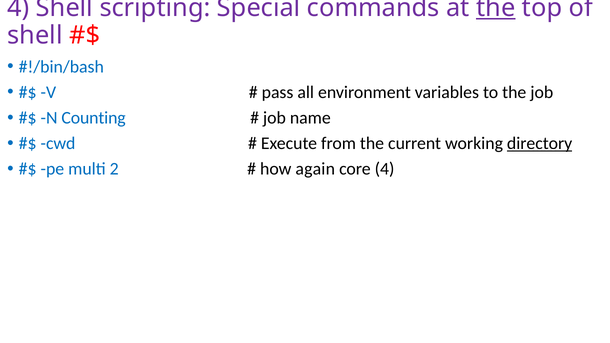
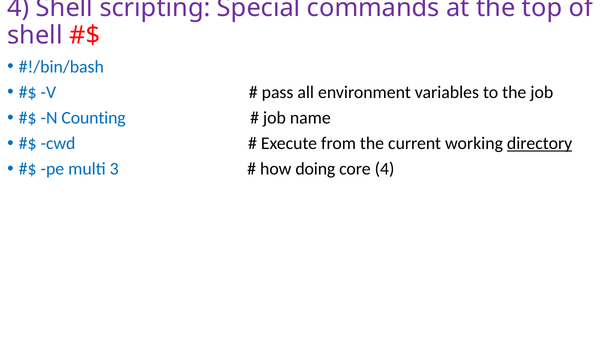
the at (496, 8) underline: present -> none
2: 2 -> 3
again: again -> doing
